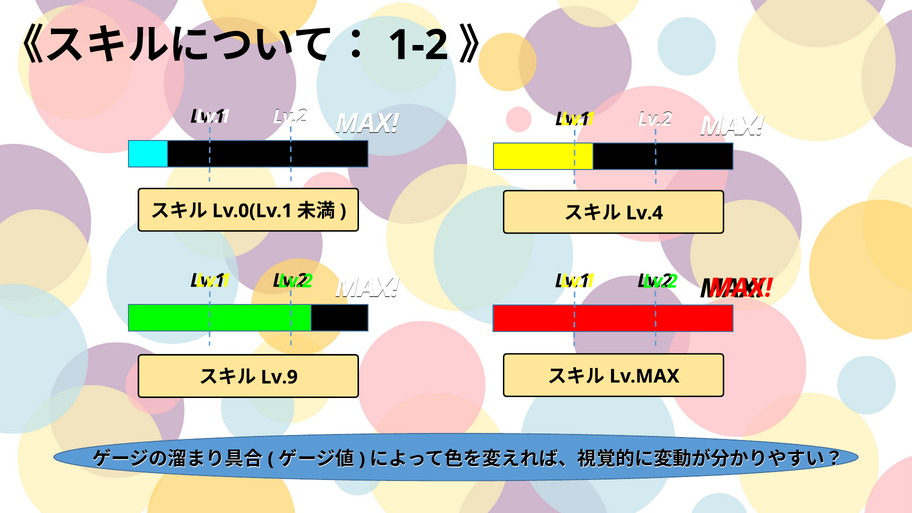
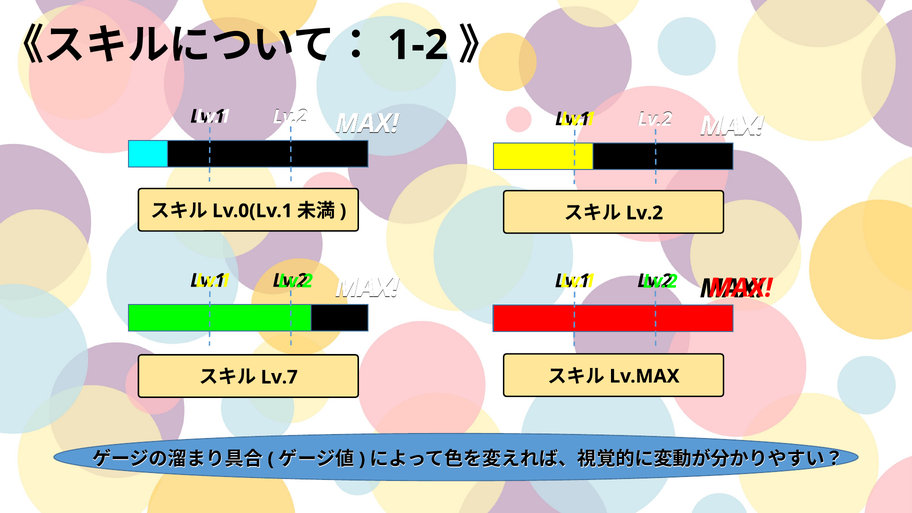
Lv.4 at (644, 213): Lv.4 -> Lv.2
Lv.9: Lv.9 -> Lv.7
